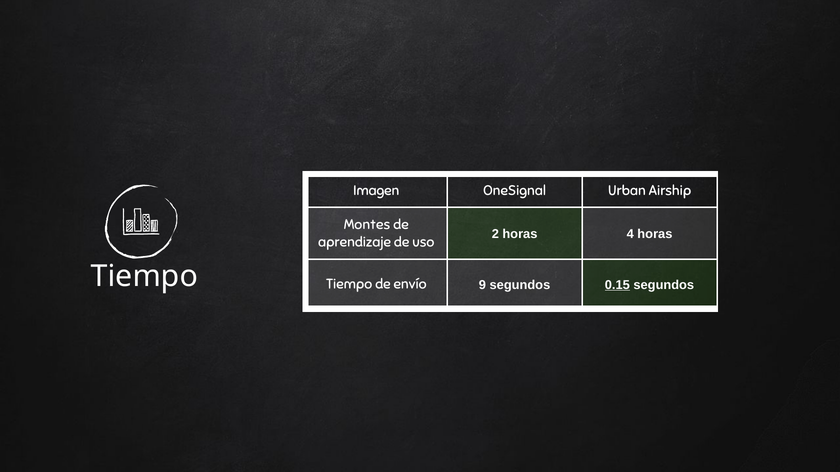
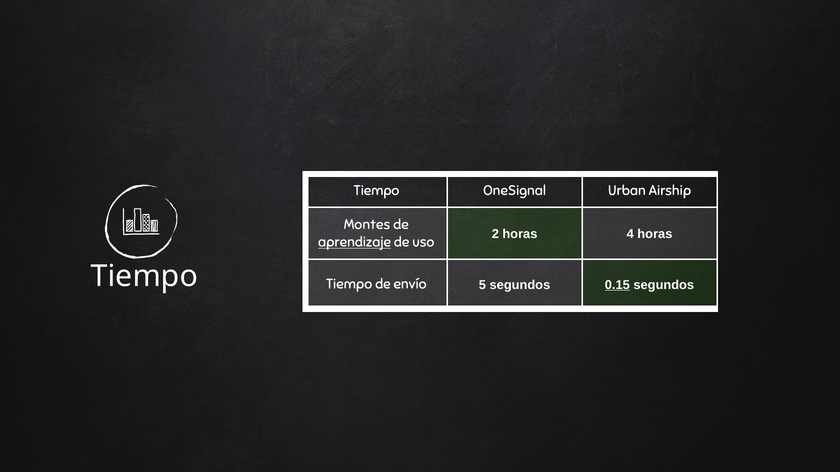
Imagen at (376, 191): Imagen -> Tiempo
aprendizaje underline: none -> present
9: 9 -> 5
